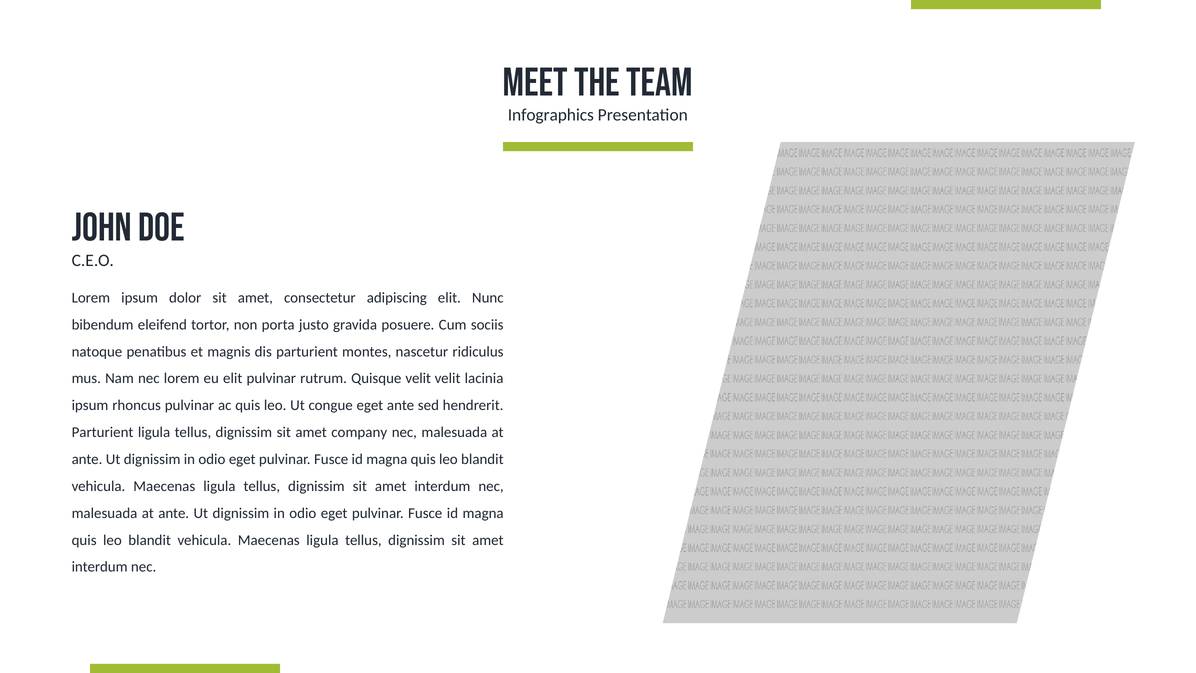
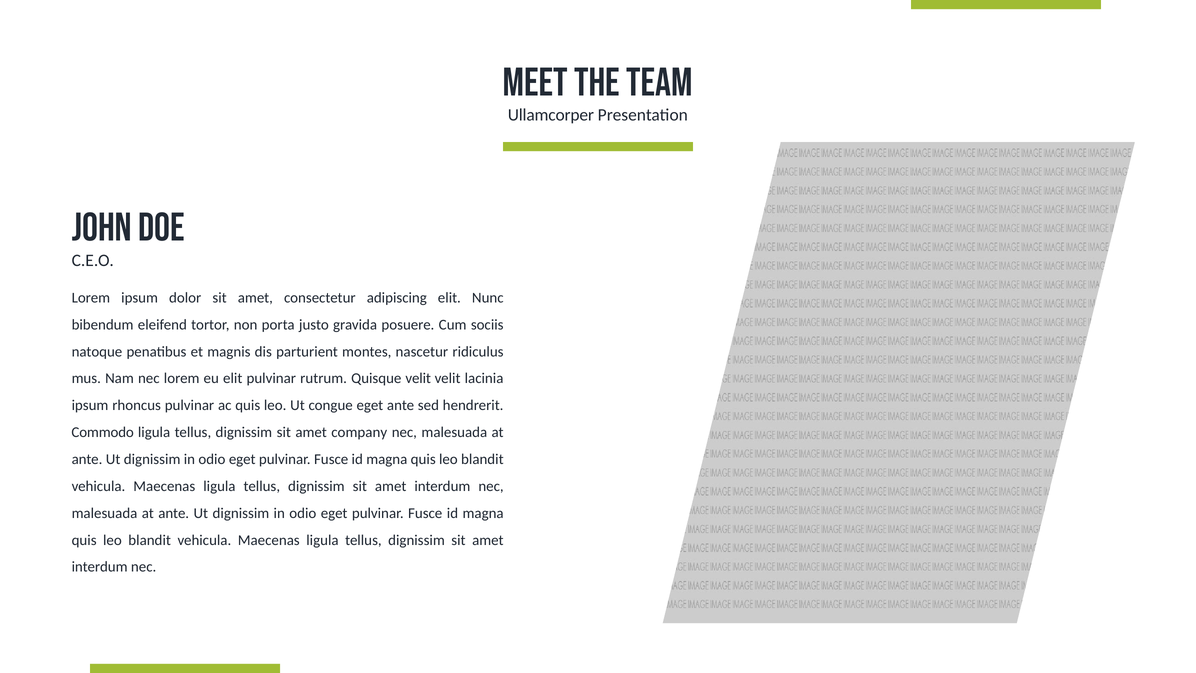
Infographics: Infographics -> Ullamcorper
Parturient at (103, 432): Parturient -> Commodo
